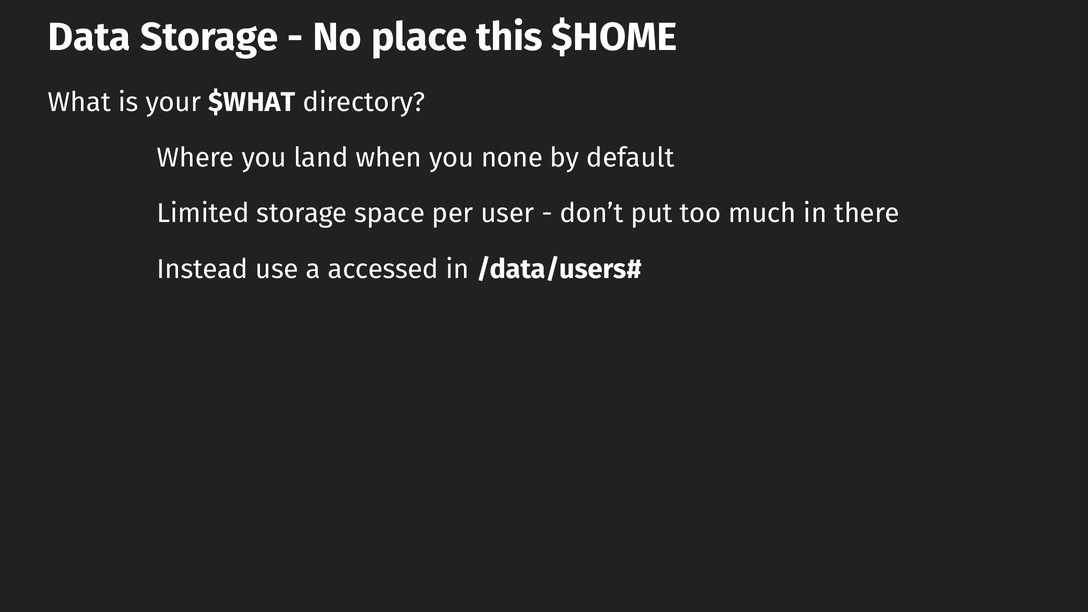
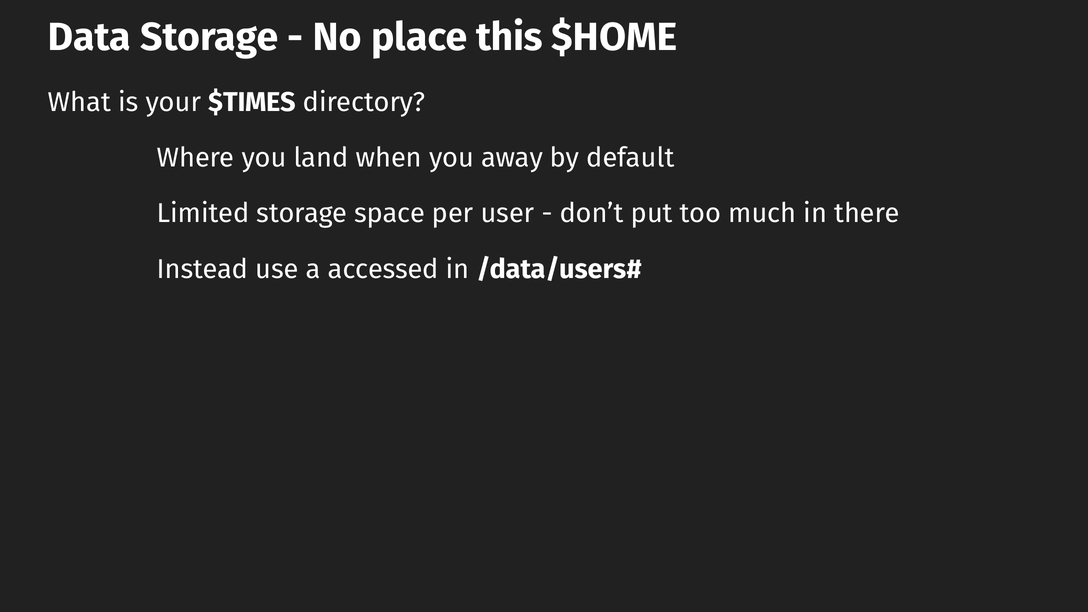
$WHAT: $WHAT -> $TIMES
none: none -> away
